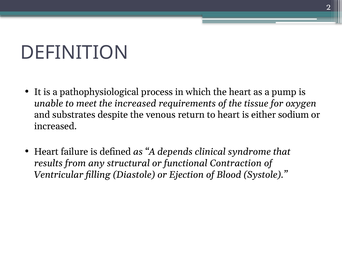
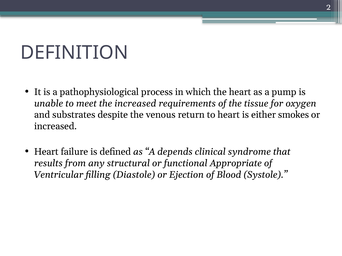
sodium: sodium -> smokes
Contraction: Contraction -> Appropriate
